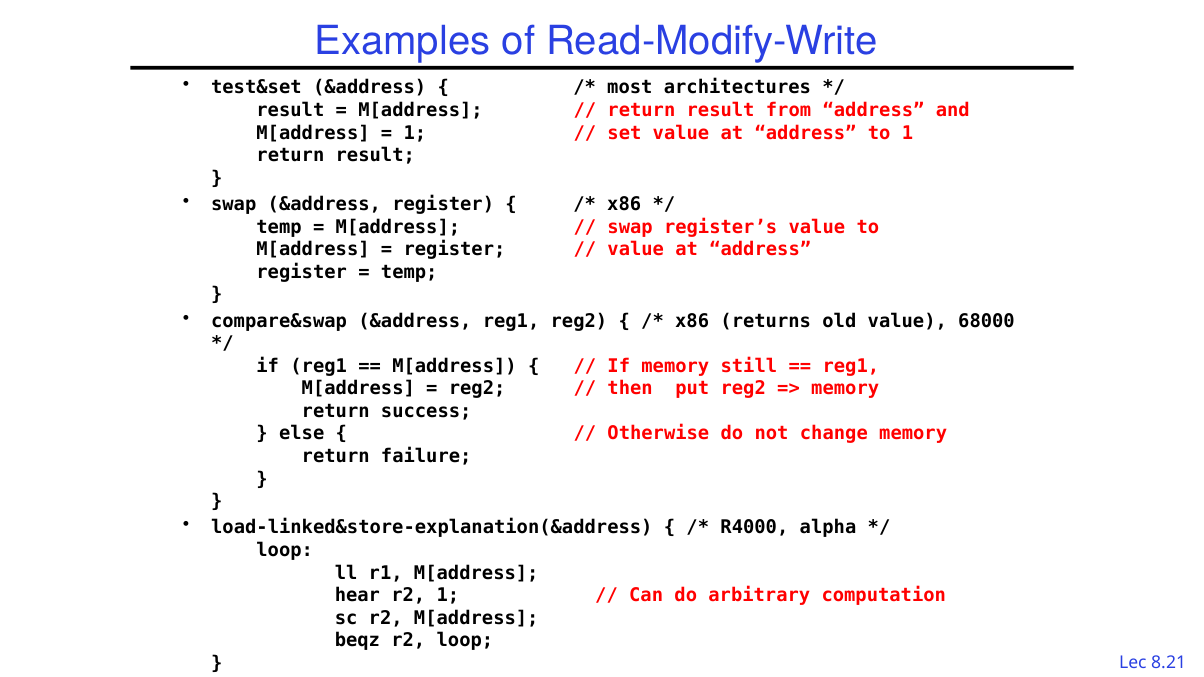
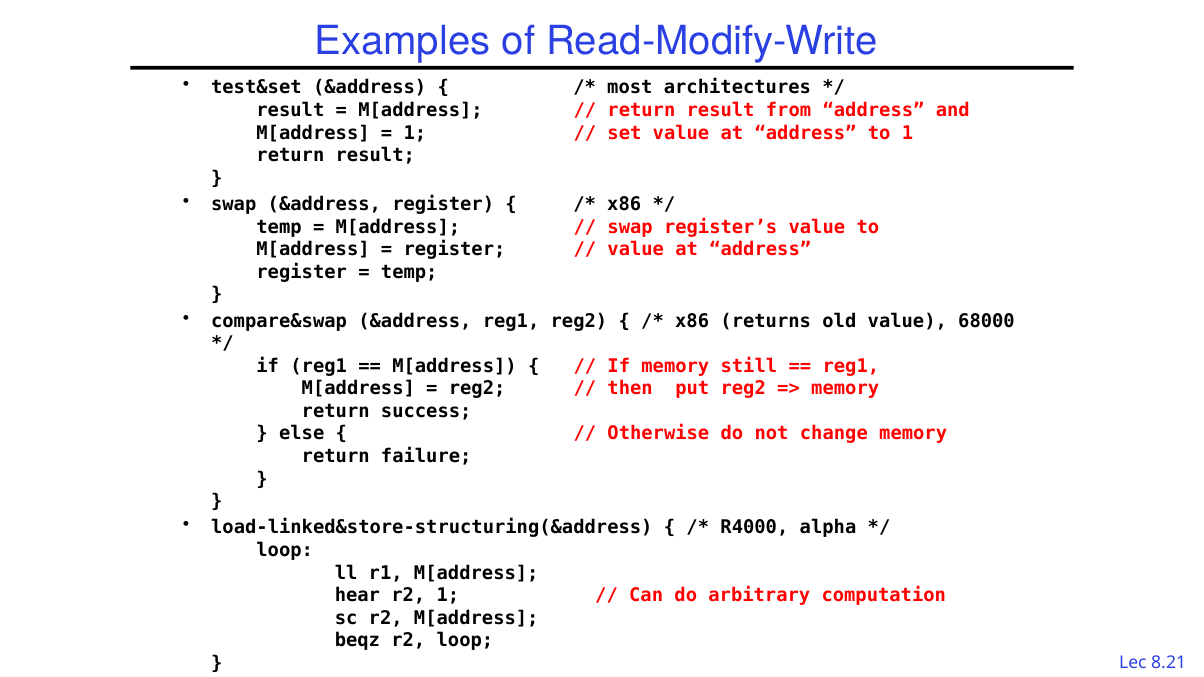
load-linked&store-explanation(&address: load-linked&store-explanation(&address -> load-linked&store-structuring(&address
